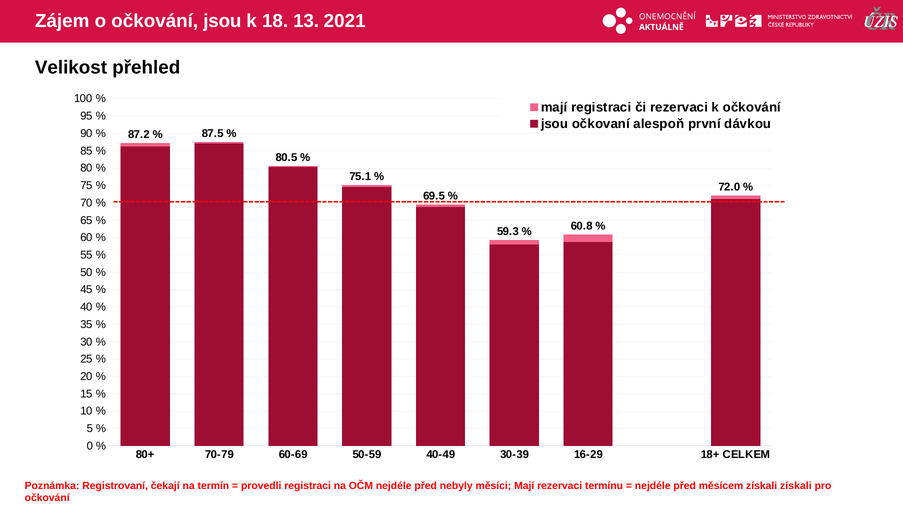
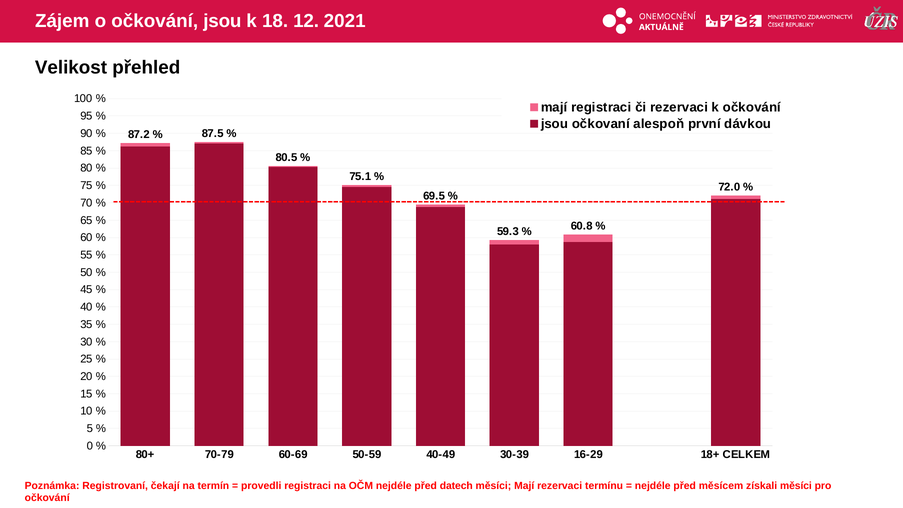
13: 13 -> 12
nebyly: nebyly -> datech
získali získali: získali -> měsíci
